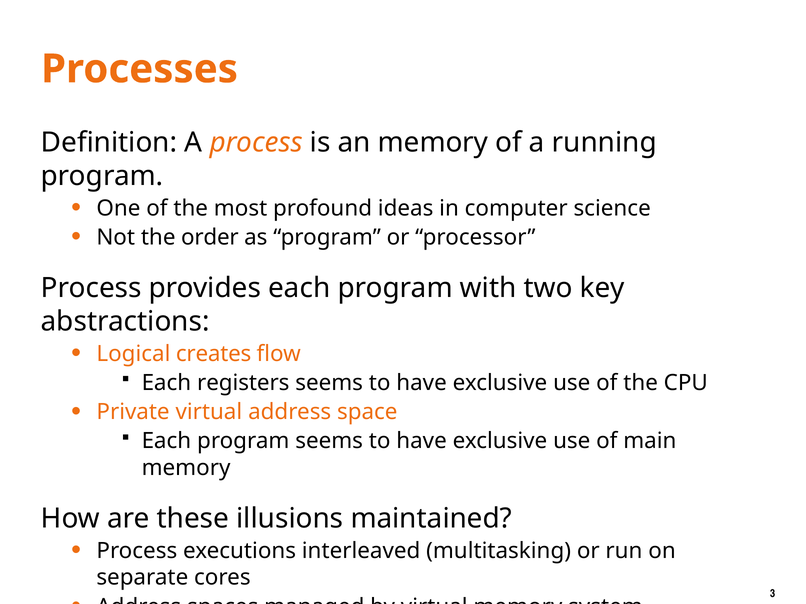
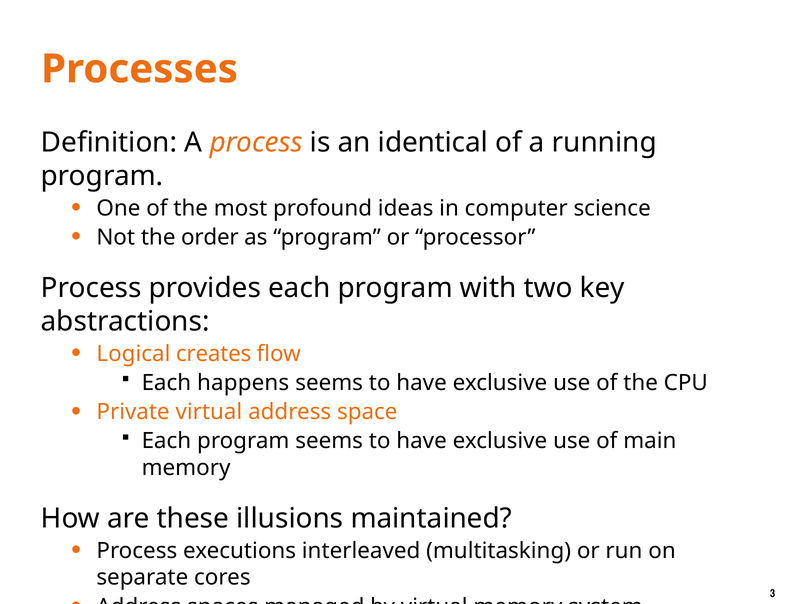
an memory: memory -> identical
registers: registers -> happens
